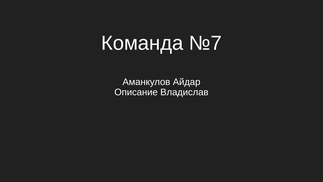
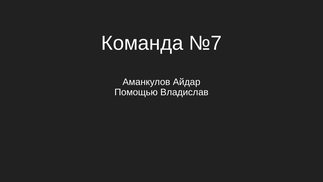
Описание: Описание -> Помощью
